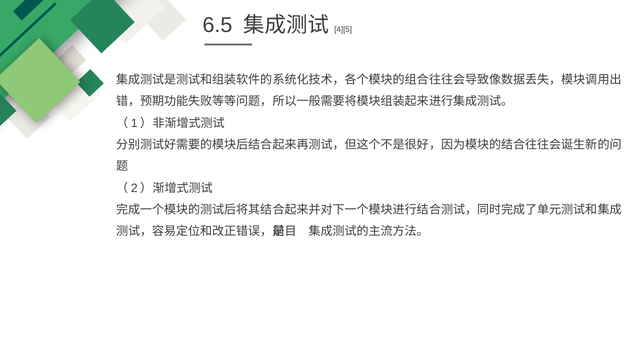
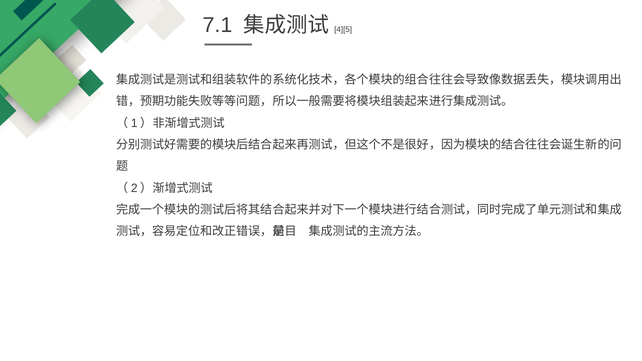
6.5: 6.5 -> 7.1
